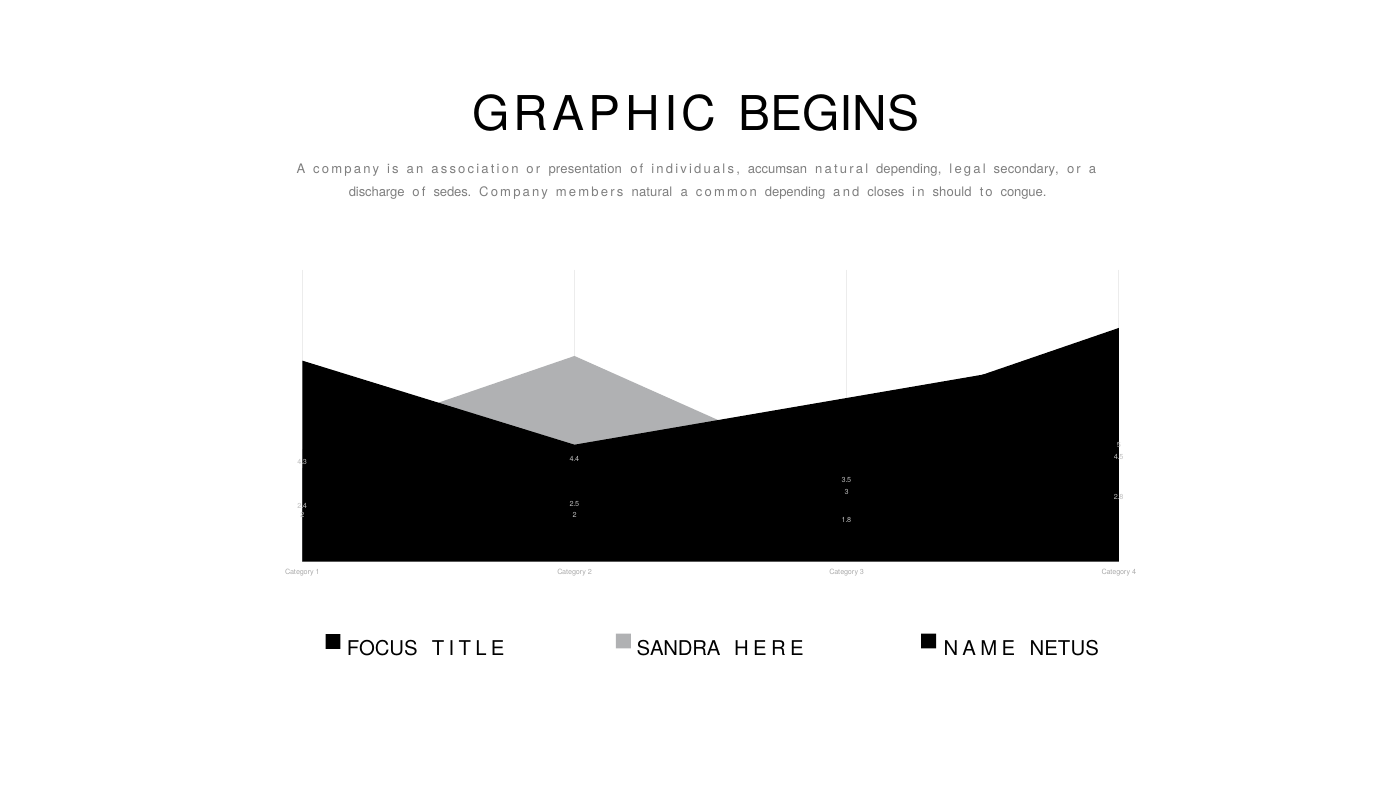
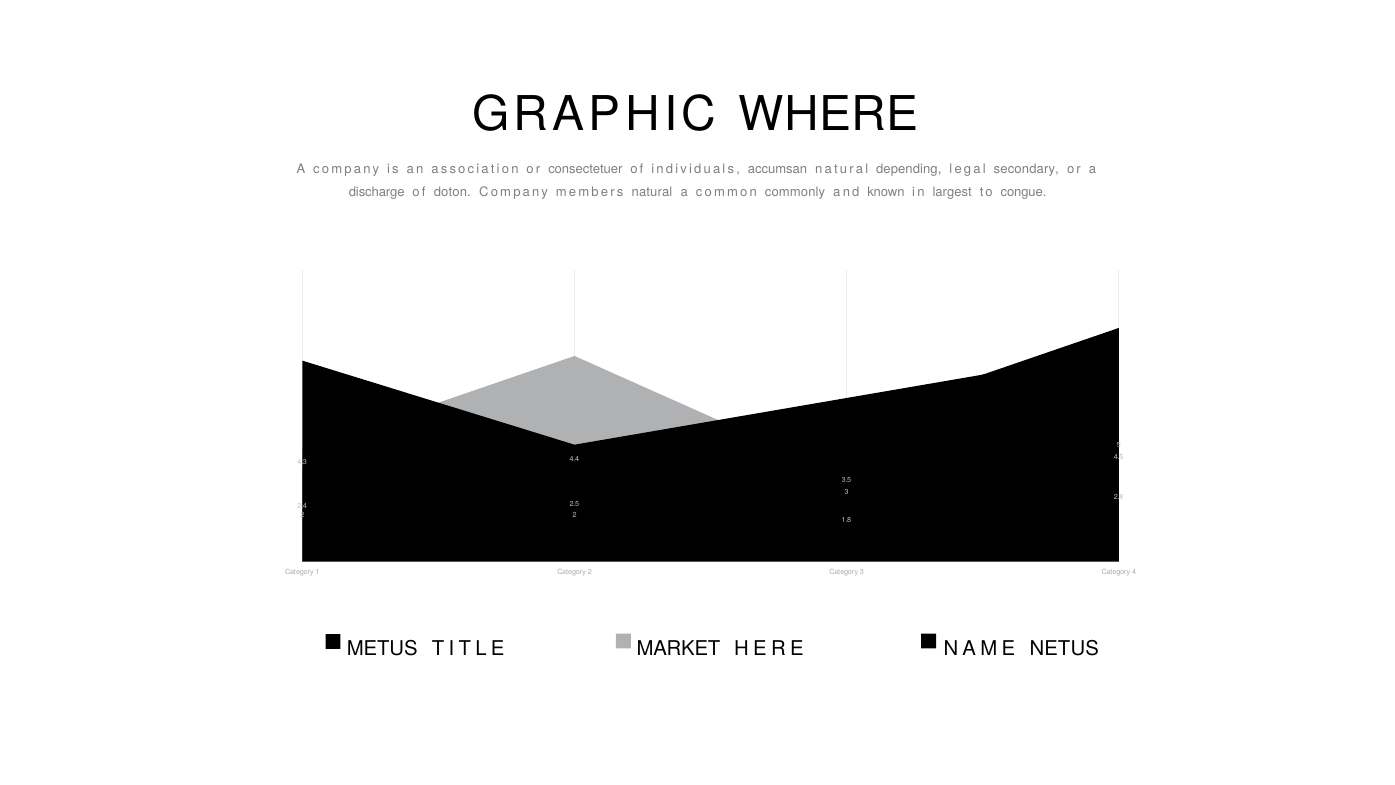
BEGINS: BEGINS -> WHERE
presentation: presentation -> consectetuer
sedes: sedes -> doton
common depending: depending -> commonly
closes: closes -> known
should: should -> largest
FOCUS: FOCUS -> METUS
SANDRA: SANDRA -> MARKET
